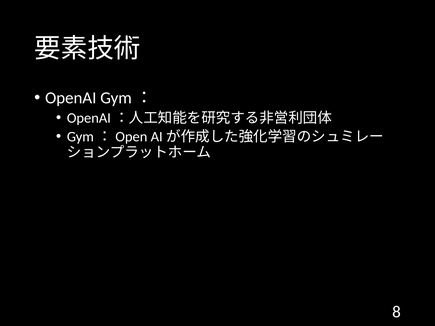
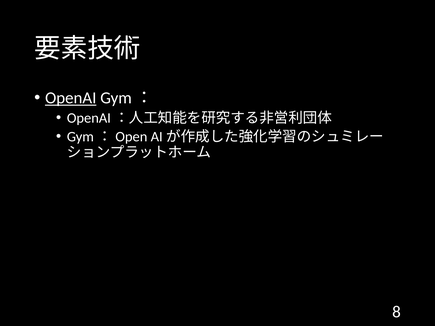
OpenAI underline: none -> present
